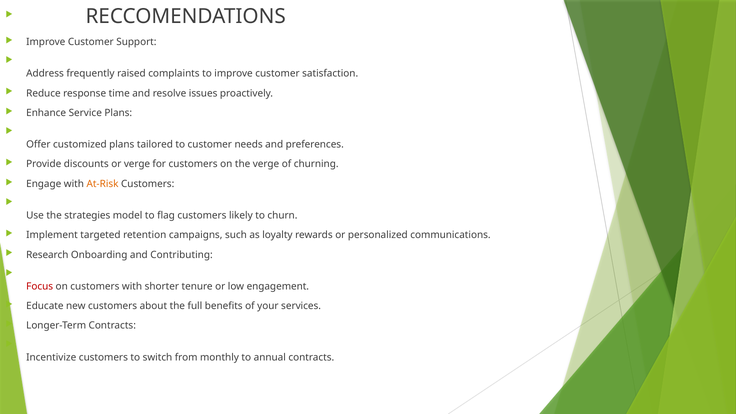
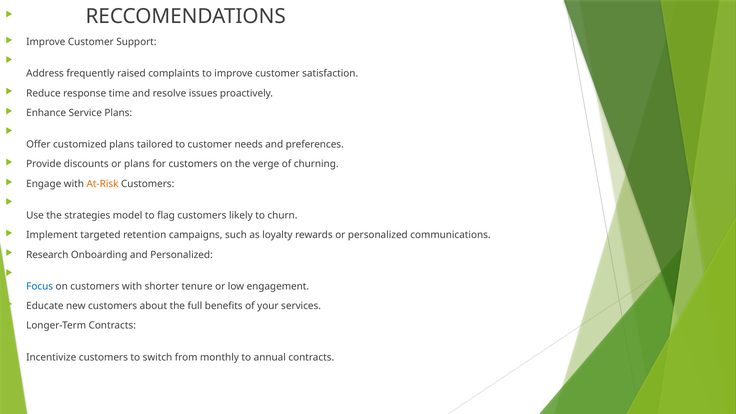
or verge: verge -> plans
and Contributing: Contributing -> Personalized
Focus colour: red -> blue
